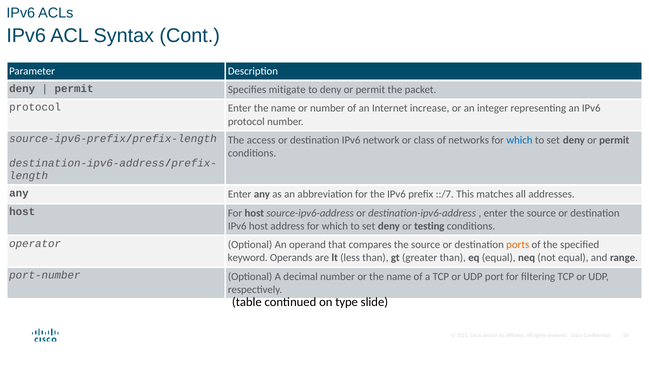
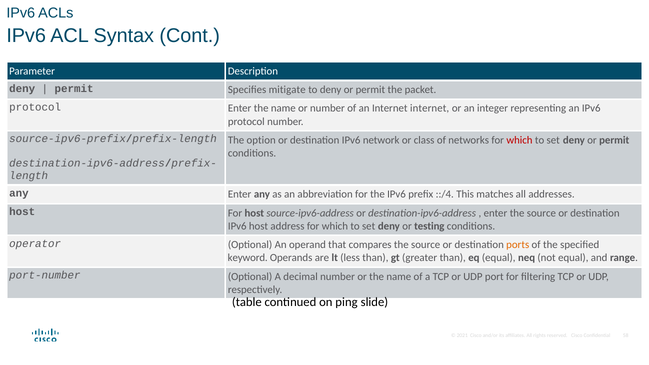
Internet increase: increase -> internet
access: access -> option
which at (519, 140) colour: blue -> red
::/7: ::/7 -> ::/4
type: type -> ping
